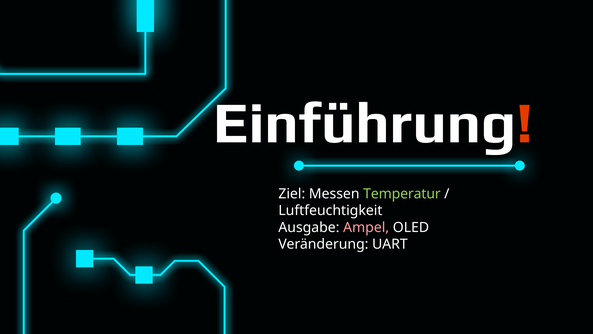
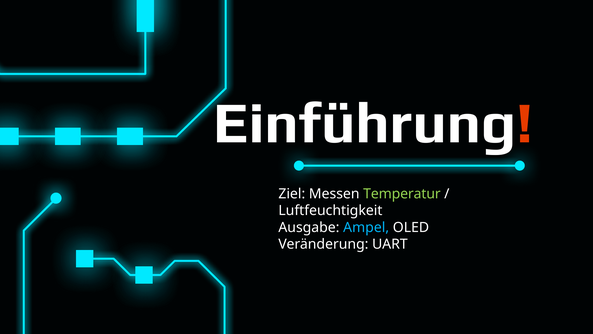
Ampel colour: pink -> light blue
